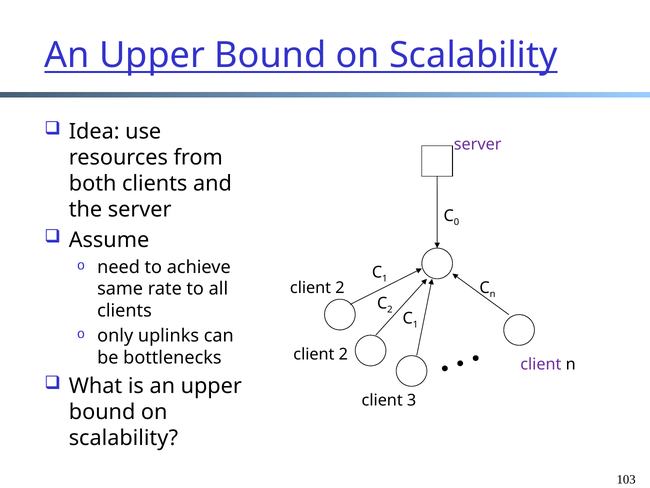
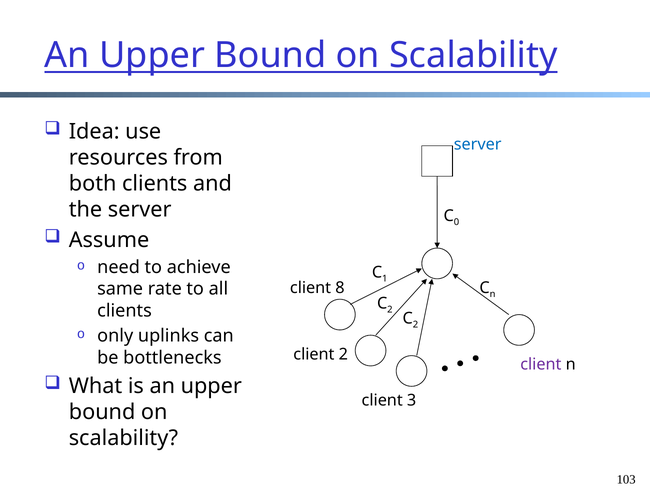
server at (478, 144) colour: purple -> blue
2 at (340, 287): 2 -> 8
1 at (415, 324): 1 -> 2
